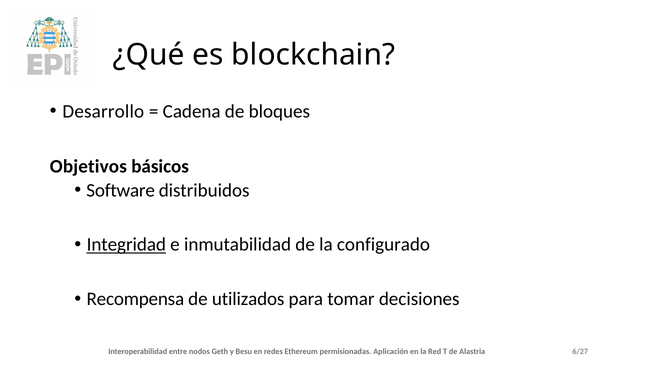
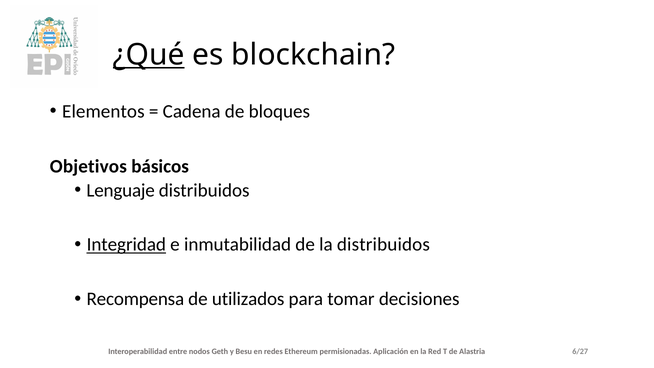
¿Qué underline: none -> present
Desarrollo: Desarrollo -> Elementos
Software: Software -> Lenguaje
la configurado: configurado -> distribuidos
